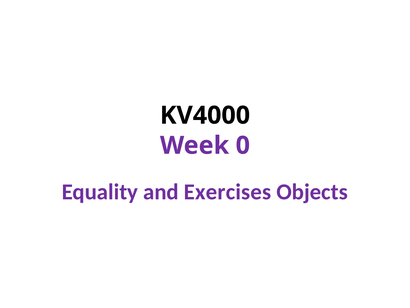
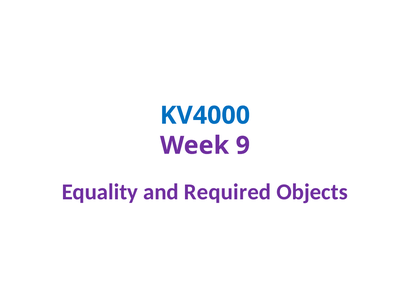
KV4000 colour: black -> blue
0: 0 -> 9
Exercises: Exercises -> Required
